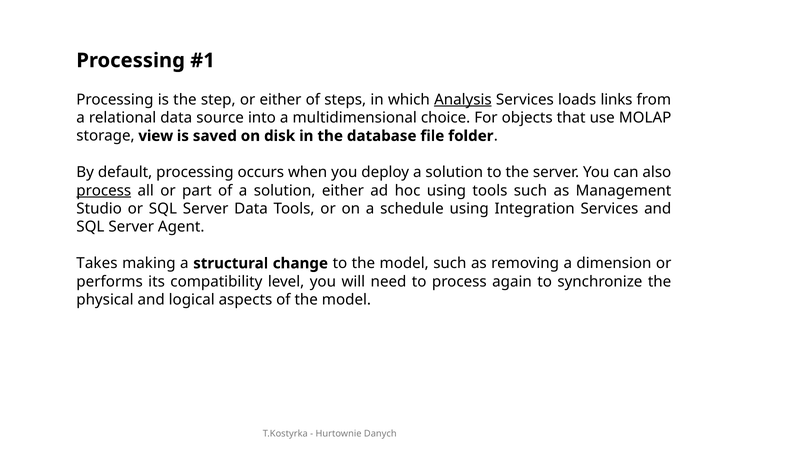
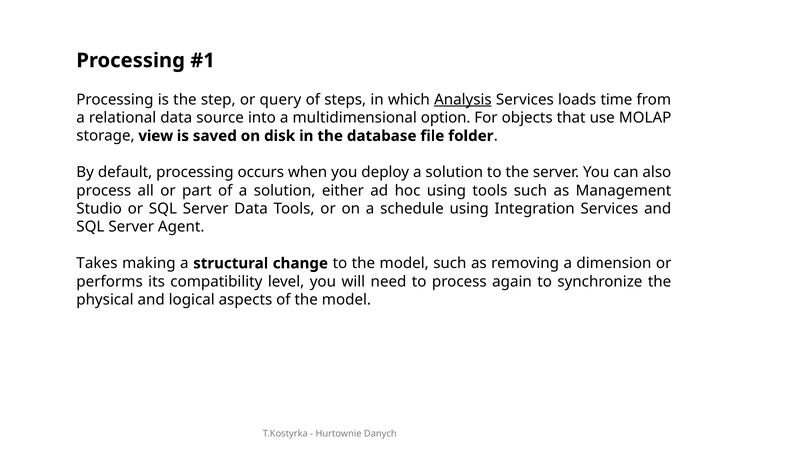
or either: either -> query
links: links -> time
choice: choice -> option
process at (104, 191) underline: present -> none
